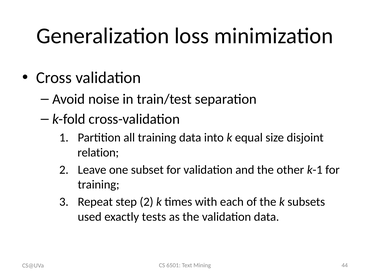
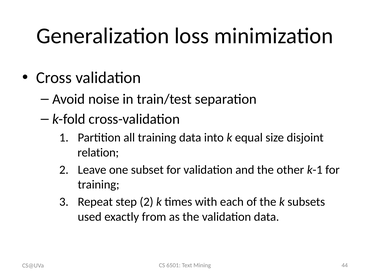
tests: tests -> from
